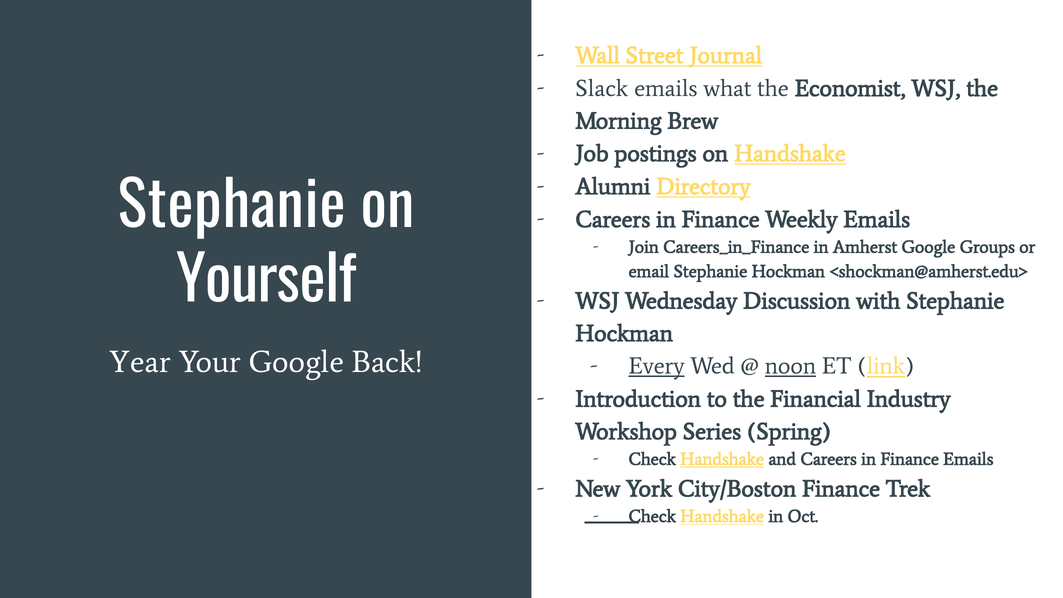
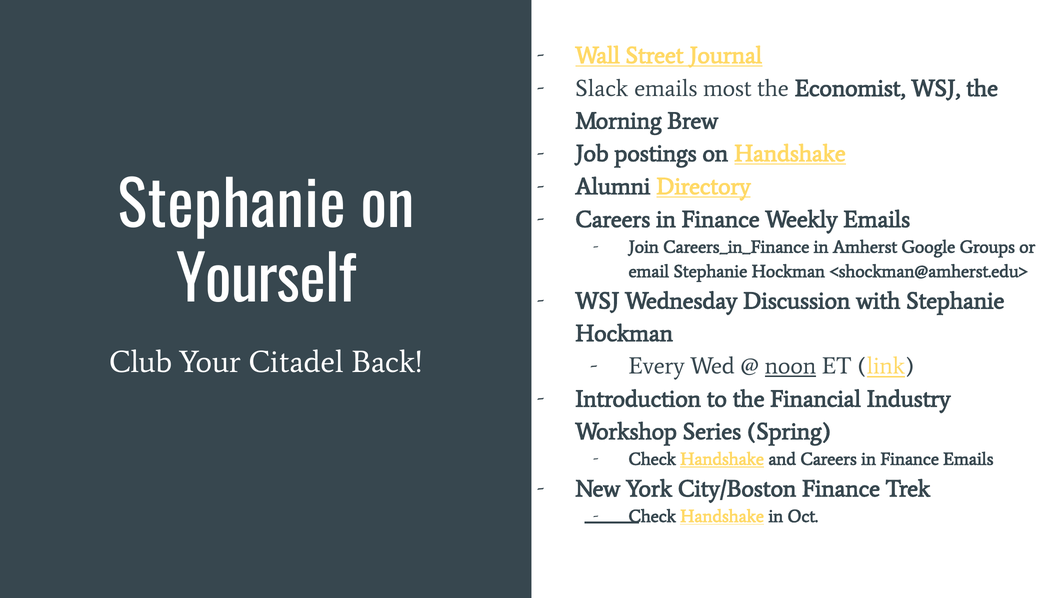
what: what -> most
Year: Year -> Club
Your Google: Google -> Citadel
Every underline: present -> none
